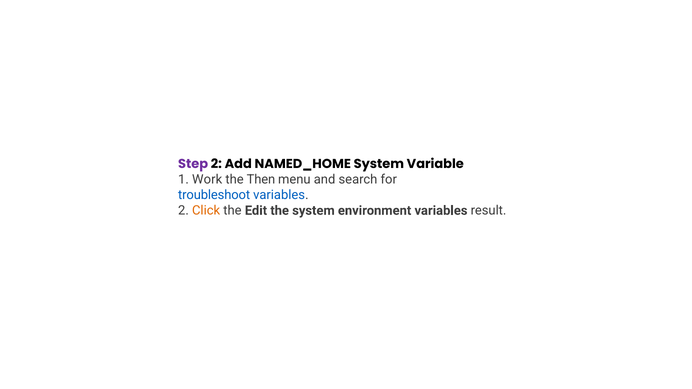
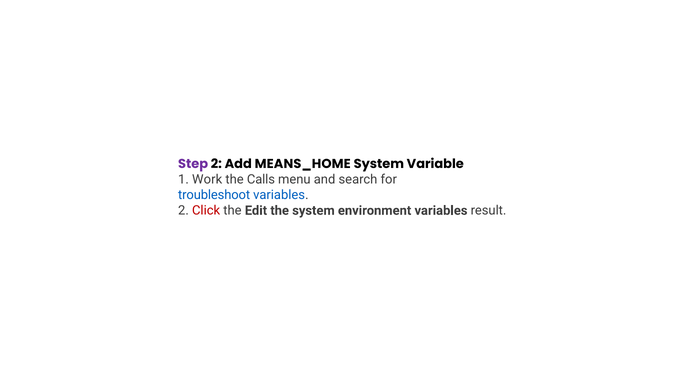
NAMED_HOME: NAMED_HOME -> MEANS_HOME
Then: Then -> Calls
Click colour: orange -> red
